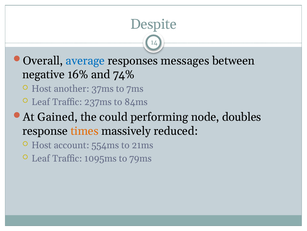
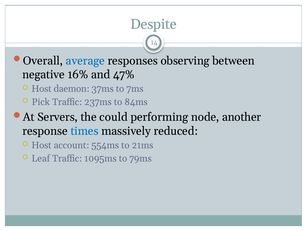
messages: messages -> observing
74%: 74% -> 47%
another: another -> daemon
Leaf at (41, 102): Leaf -> Pick
Gained: Gained -> Servers
doubles: doubles -> another
times colour: orange -> blue
